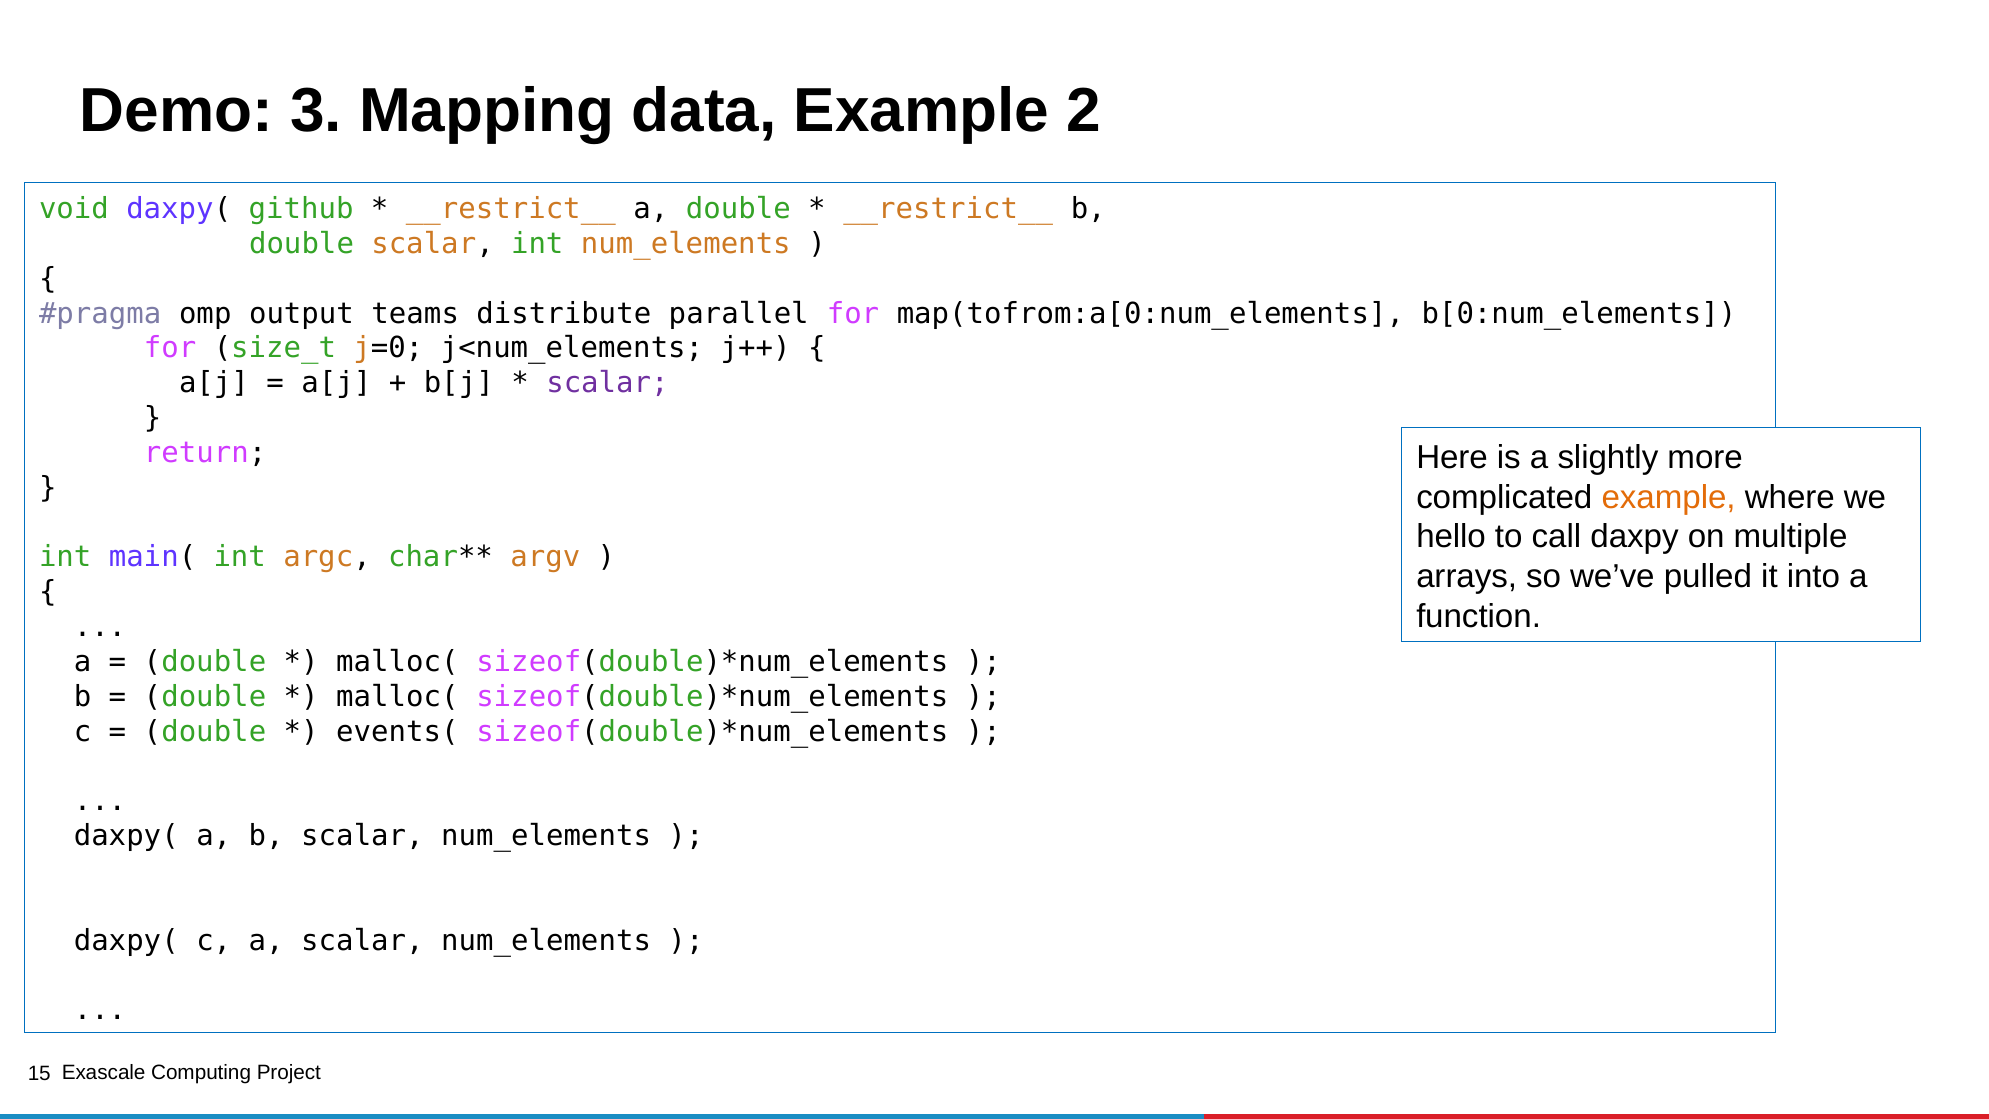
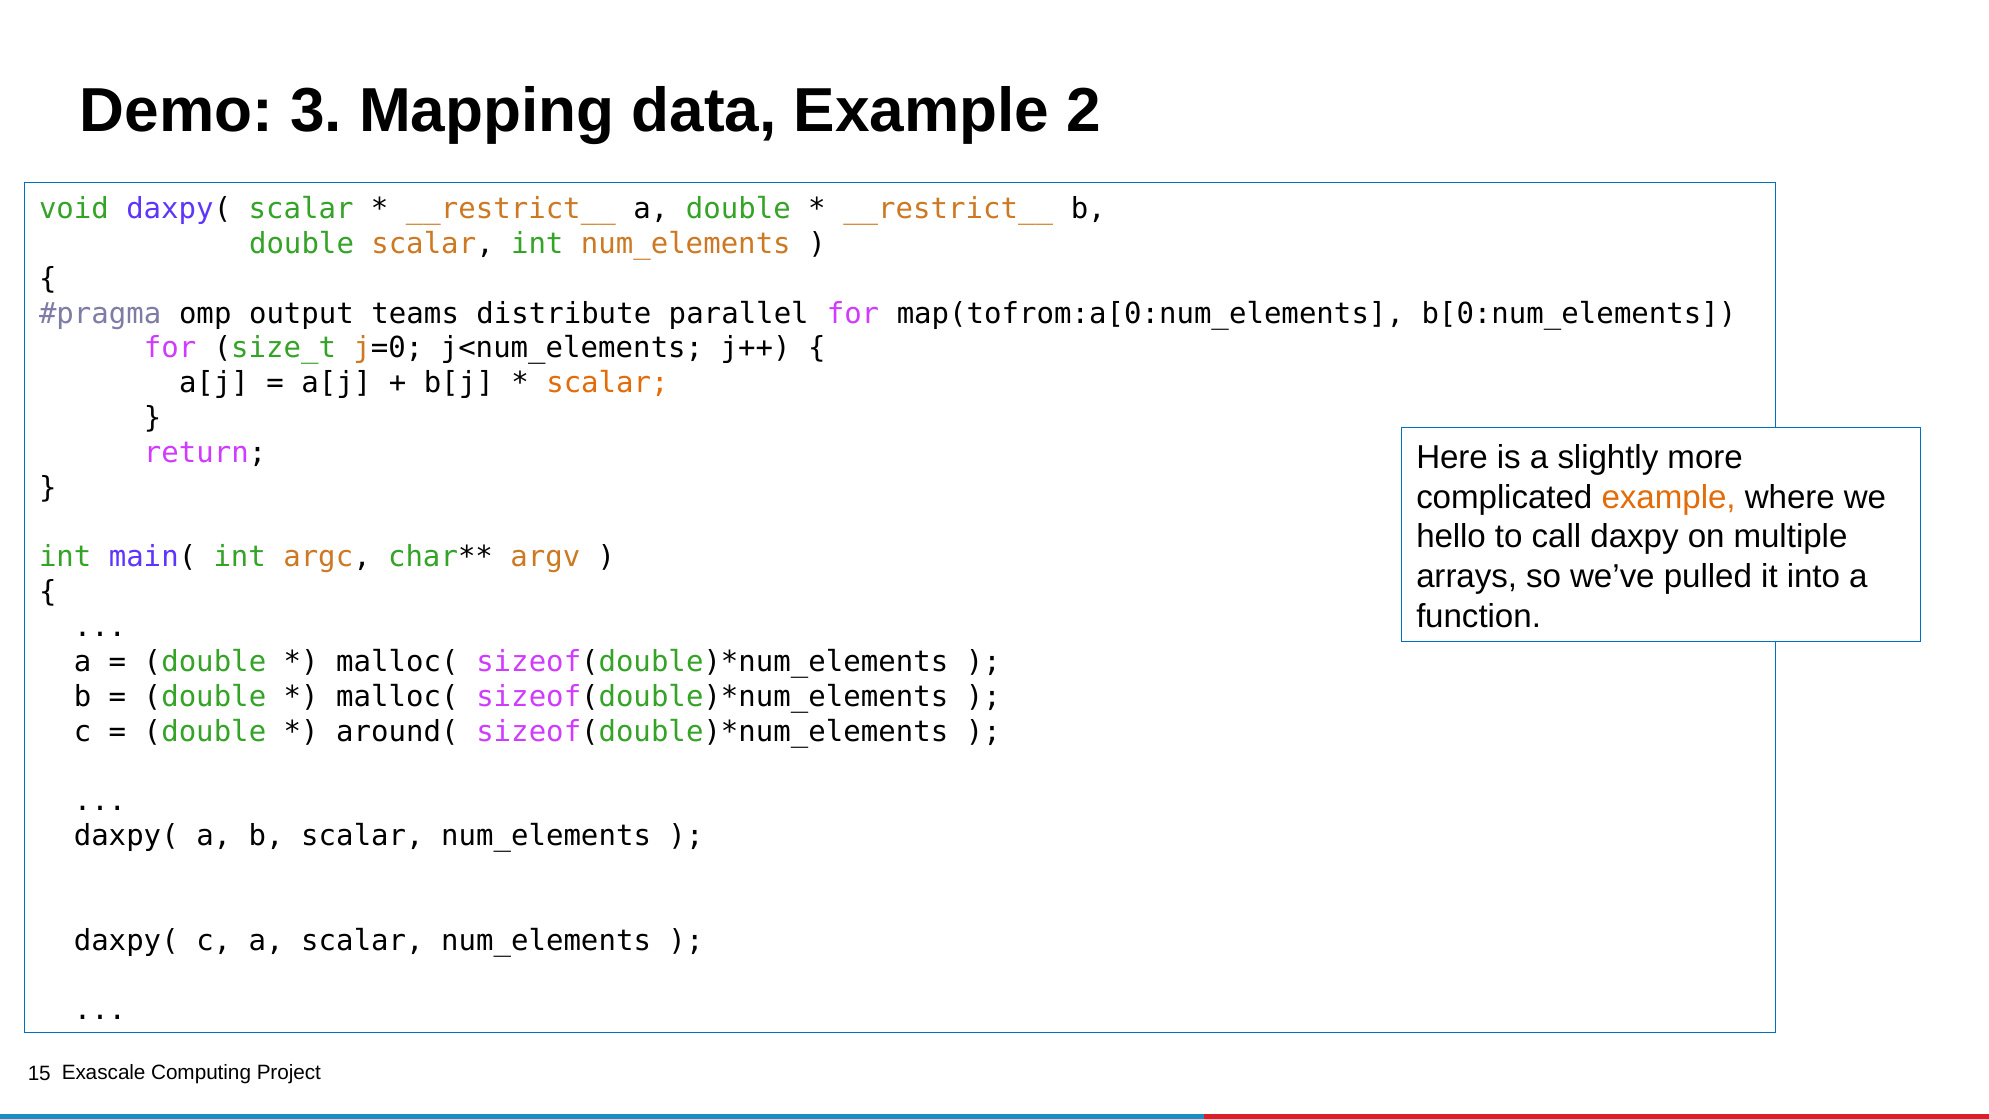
daxpy( github: github -> scalar
scalar at (607, 383) colour: purple -> orange
events(: events( -> around(
